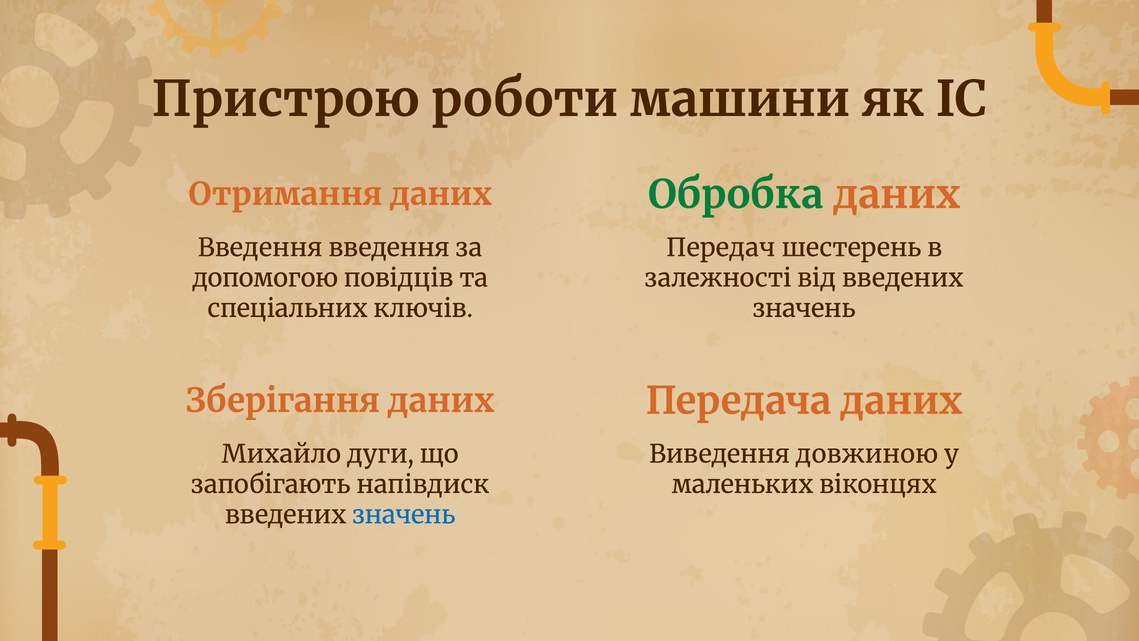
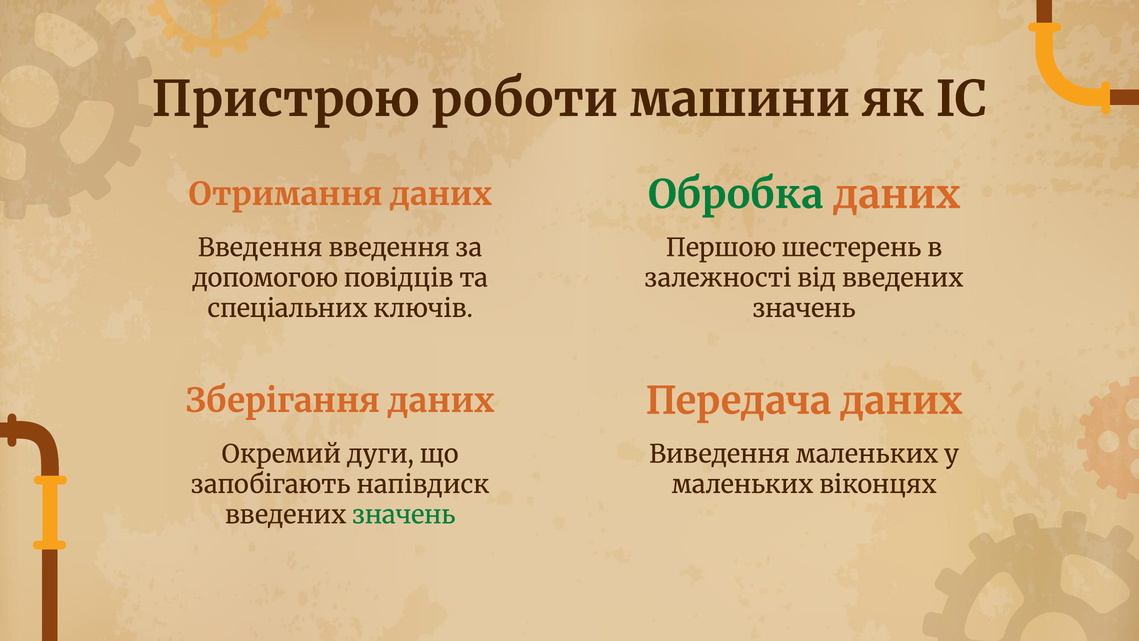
Передач: Передач -> Першою
Михайло: Михайло -> Окремий
Виведення довжиною: довжиною -> маленьких
значень at (404, 515) colour: blue -> green
